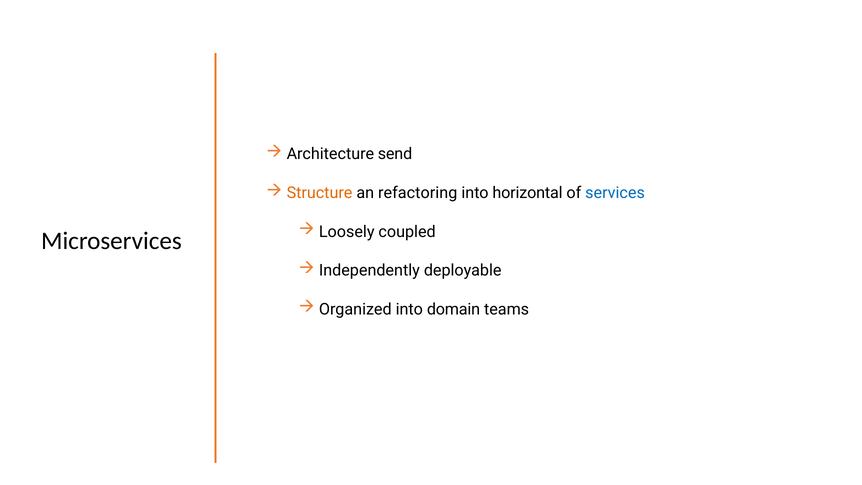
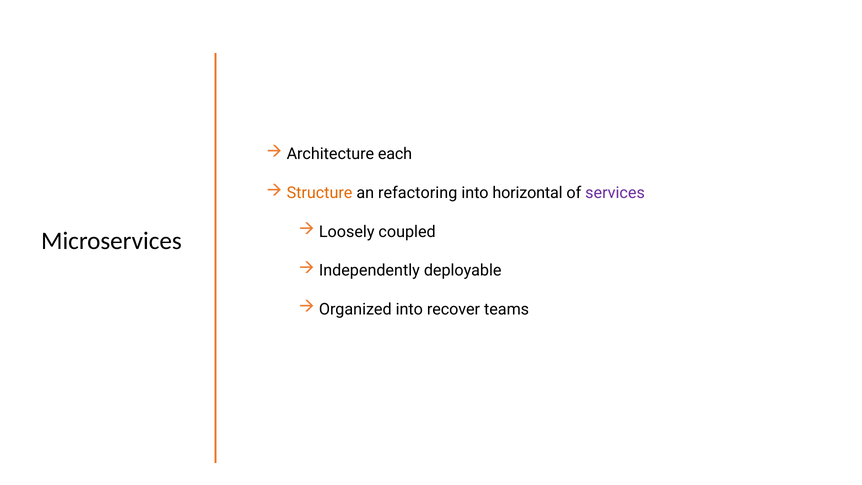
send: send -> each
services colour: blue -> purple
domain: domain -> recover
